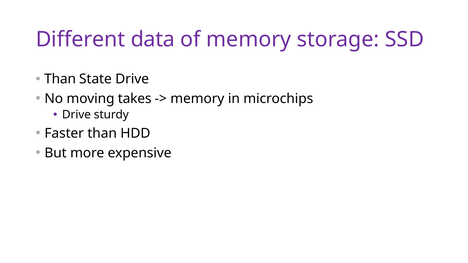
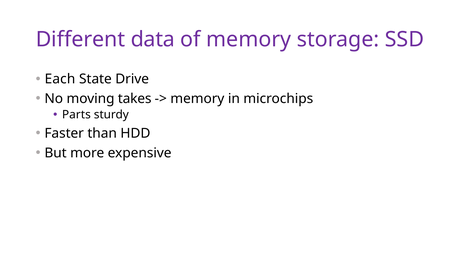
Than at (60, 79): Than -> Each
Drive at (76, 115): Drive -> Parts
